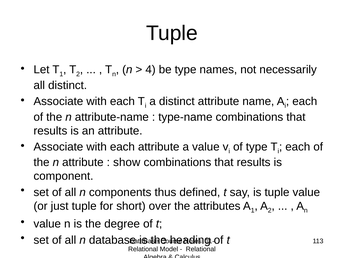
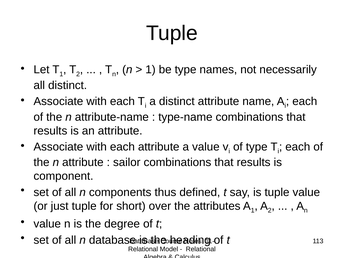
4 at (150, 70): 4 -> 1
show: show -> sailor
